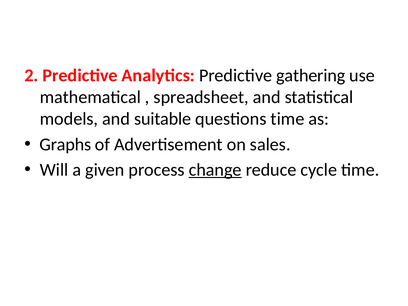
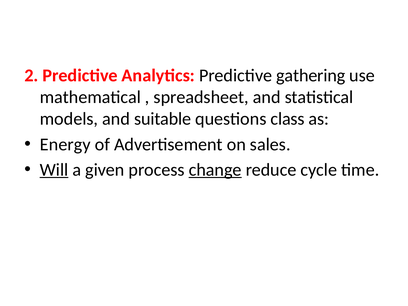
questions time: time -> class
Graphs: Graphs -> Energy
Will underline: none -> present
